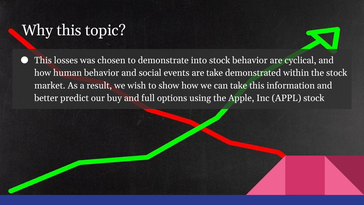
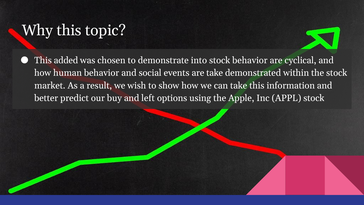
losses: losses -> added
full: full -> left
